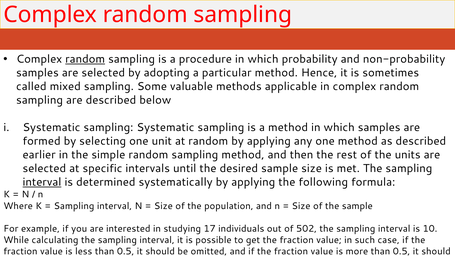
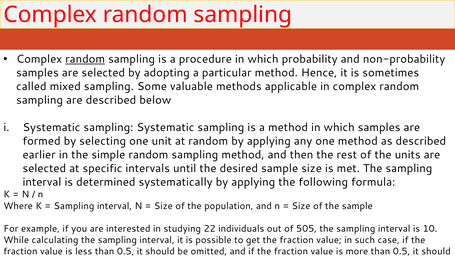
interval at (42, 182) underline: present -> none
17: 17 -> 22
502: 502 -> 505
